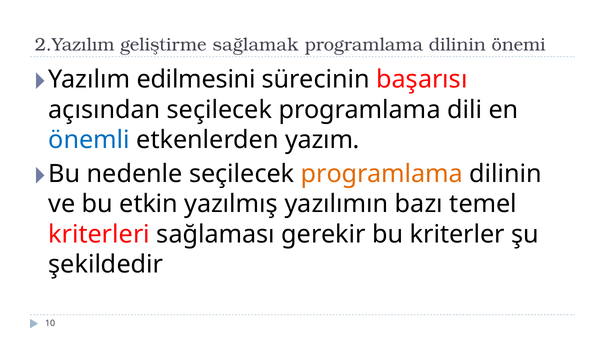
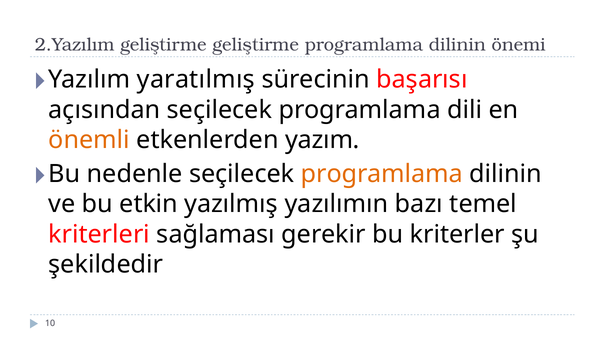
geliştirme sağlamak: sağlamak -> geliştirme
edilmesini: edilmesini -> yaratılmış
önemli colour: blue -> orange
